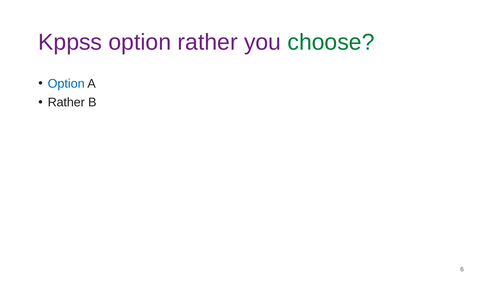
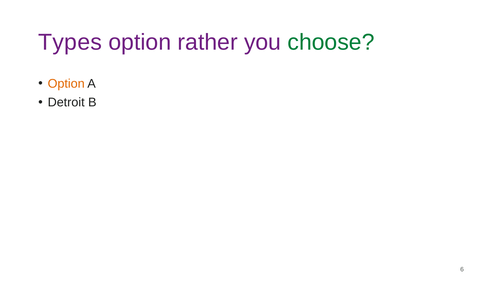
Kppss: Kppss -> Types
Option at (66, 84) colour: blue -> orange
Rather at (66, 103): Rather -> Detroit
